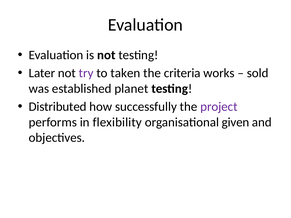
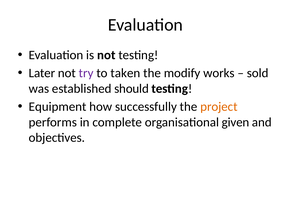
criteria: criteria -> modify
planet: planet -> should
Distributed: Distributed -> Equipment
project colour: purple -> orange
flexibility: flexibility -> complete
